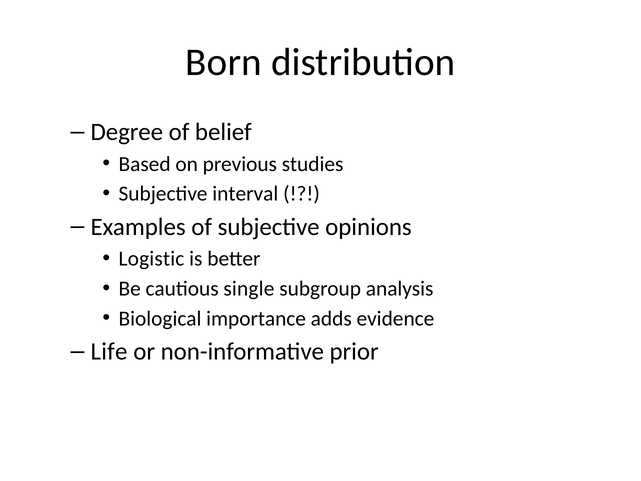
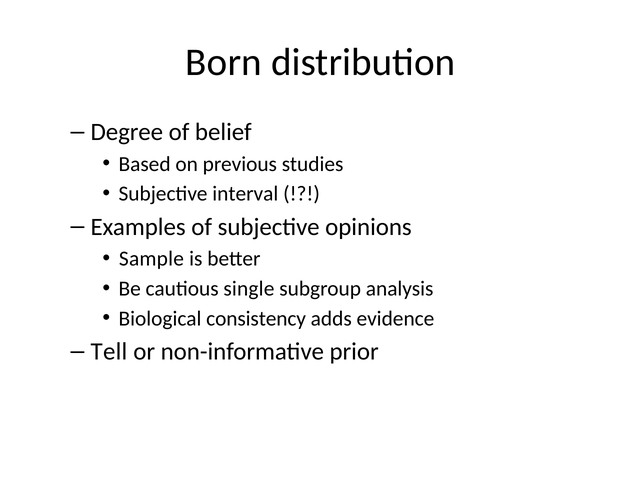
Logistic: Logistic -> Sample
importance: importance -> consistency
Life: Life -> Tell
